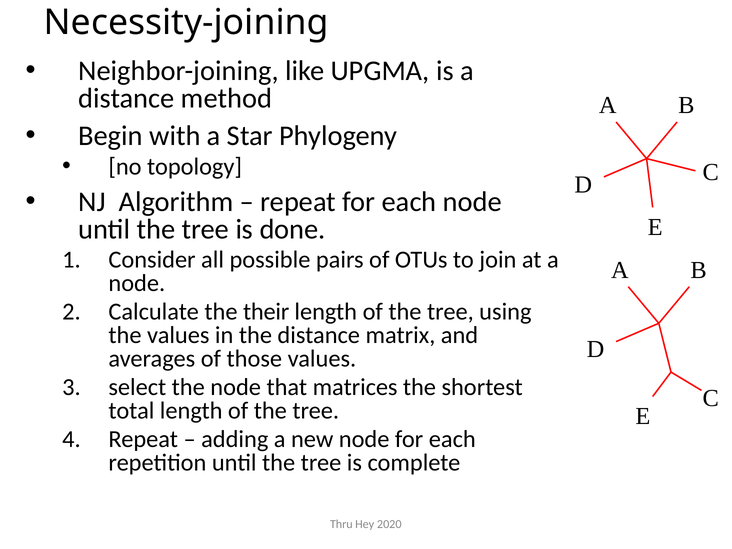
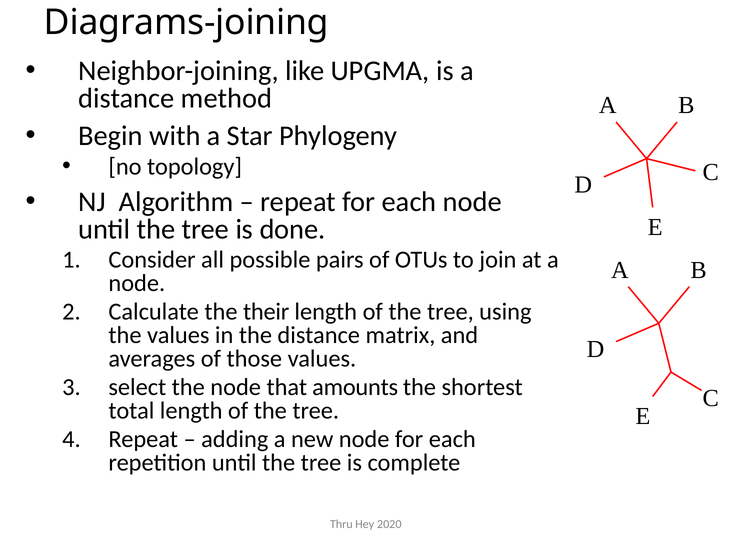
Necessity-joining: Necessity-joining -> Diagrams-joining
matrices: matrices -> amounts
